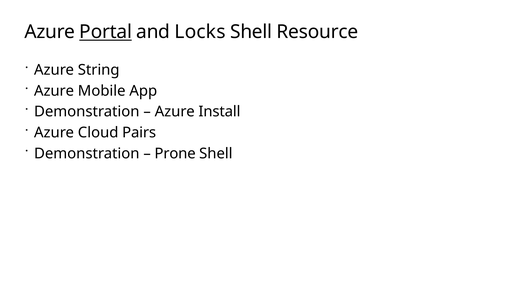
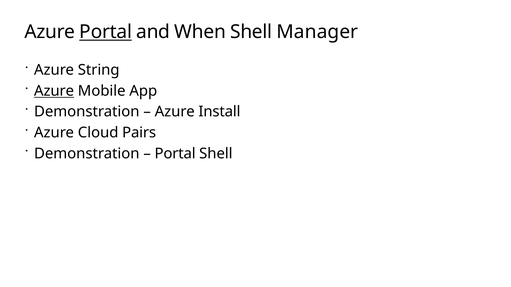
Locks: Locks -> When
Resource: Resource -> Manager
Azure at (54, 91) underline: none -> present
Prone at (175, 154): Prone -> Portal
